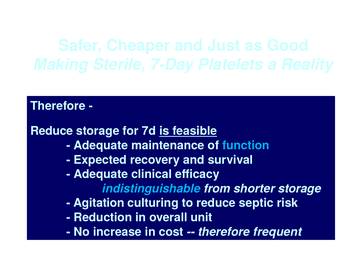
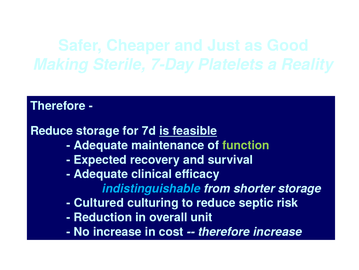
function colour: light blue -> light green
Agitation: Agitation -> Cultured
therefore frequent: frequent -> increase
